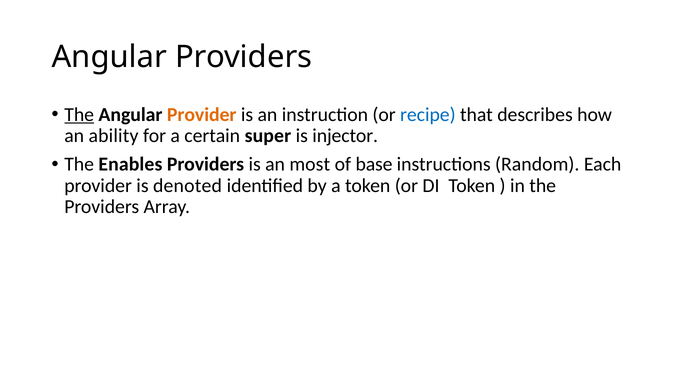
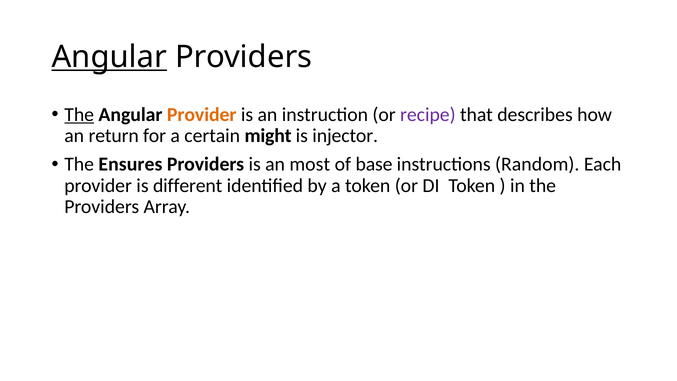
Angular at (109, 57) underline: none -> present
recipe colour: blue -> purple
ability: ability -> return
super: super -> might
Enables: Enables -> Ensures
denoted: denoted -> different
